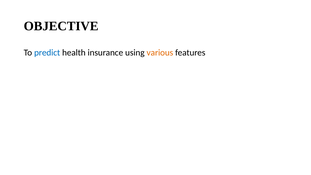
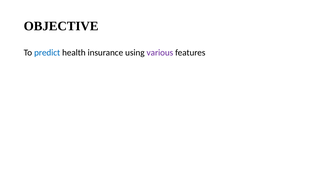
various colour: orange -> purple
